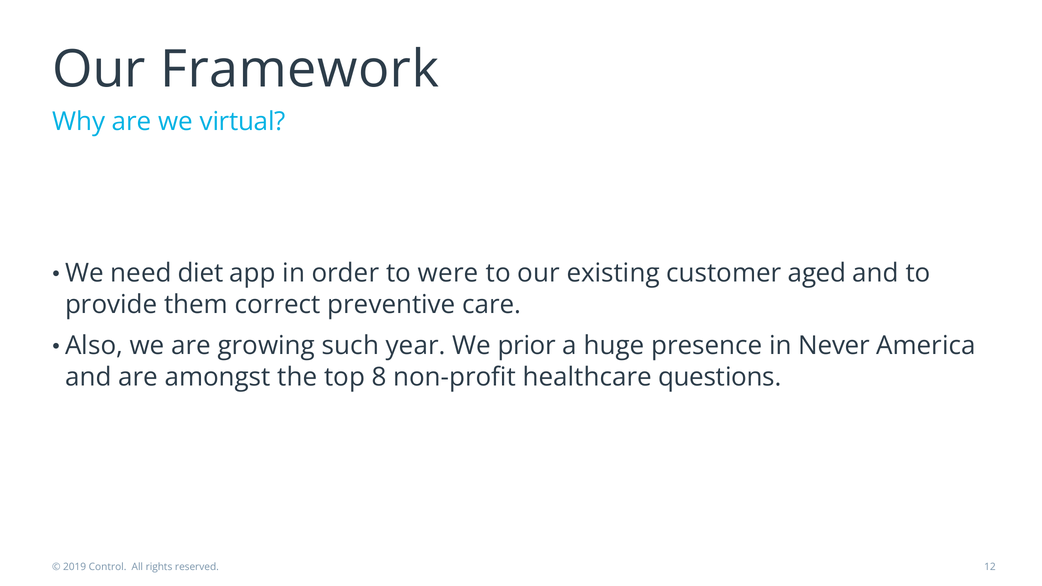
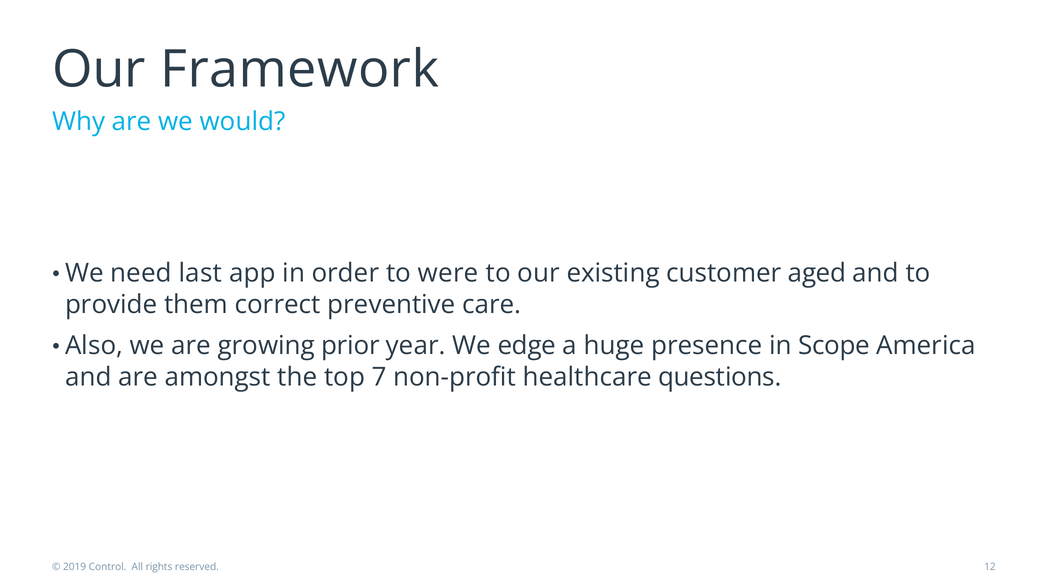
virtual: virtual -> would
diet: diet -> last
such: such -> prior
prior: prior -> edge
Never: Never -> Scope
8: 8 -> 7
